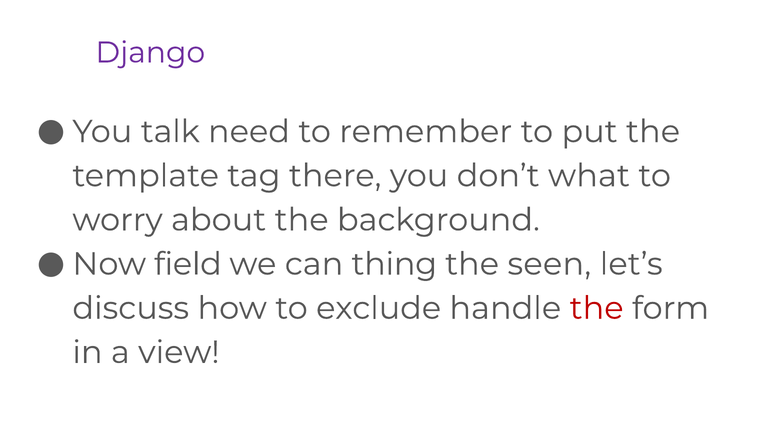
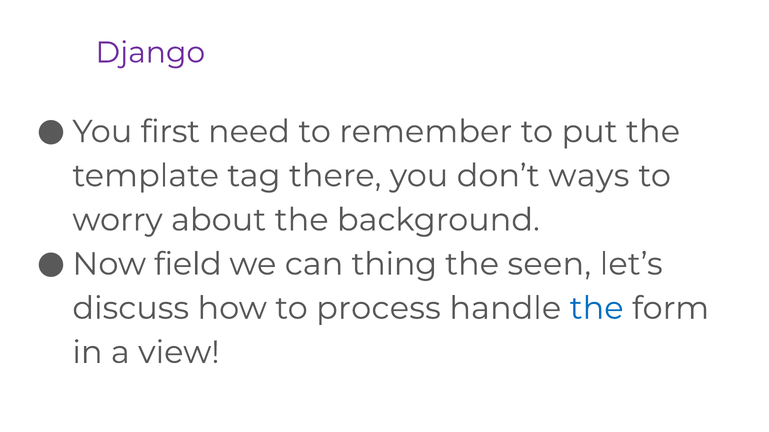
talk: talk -> first
what: what -> ways
exclude: exclude -> process
the at (597, 309) colour: red -> blue
